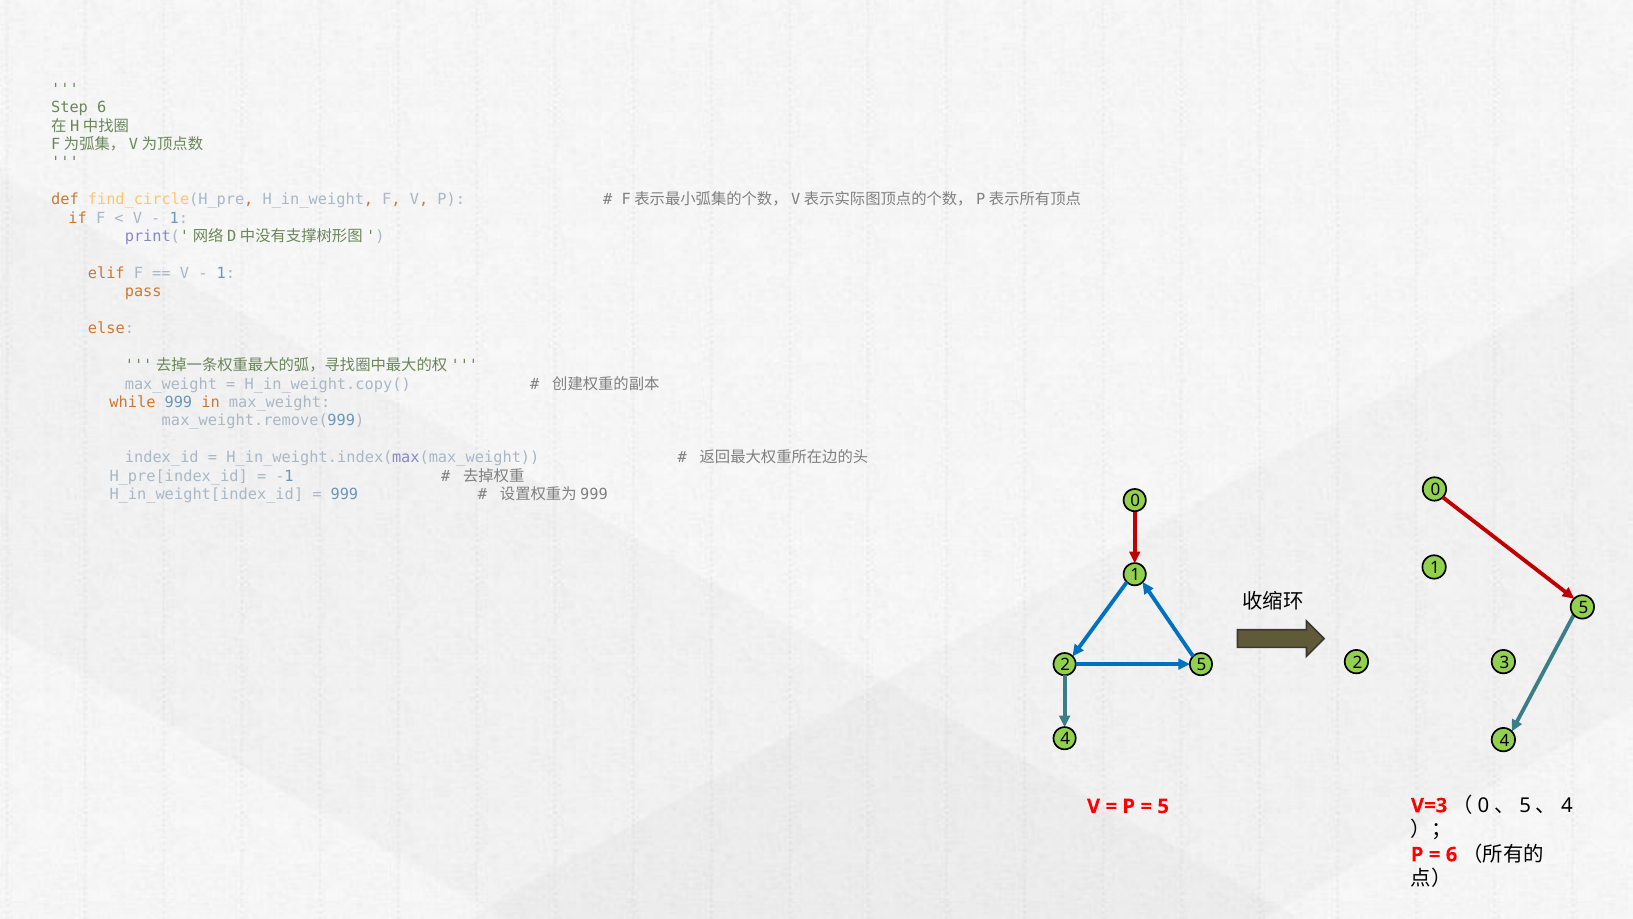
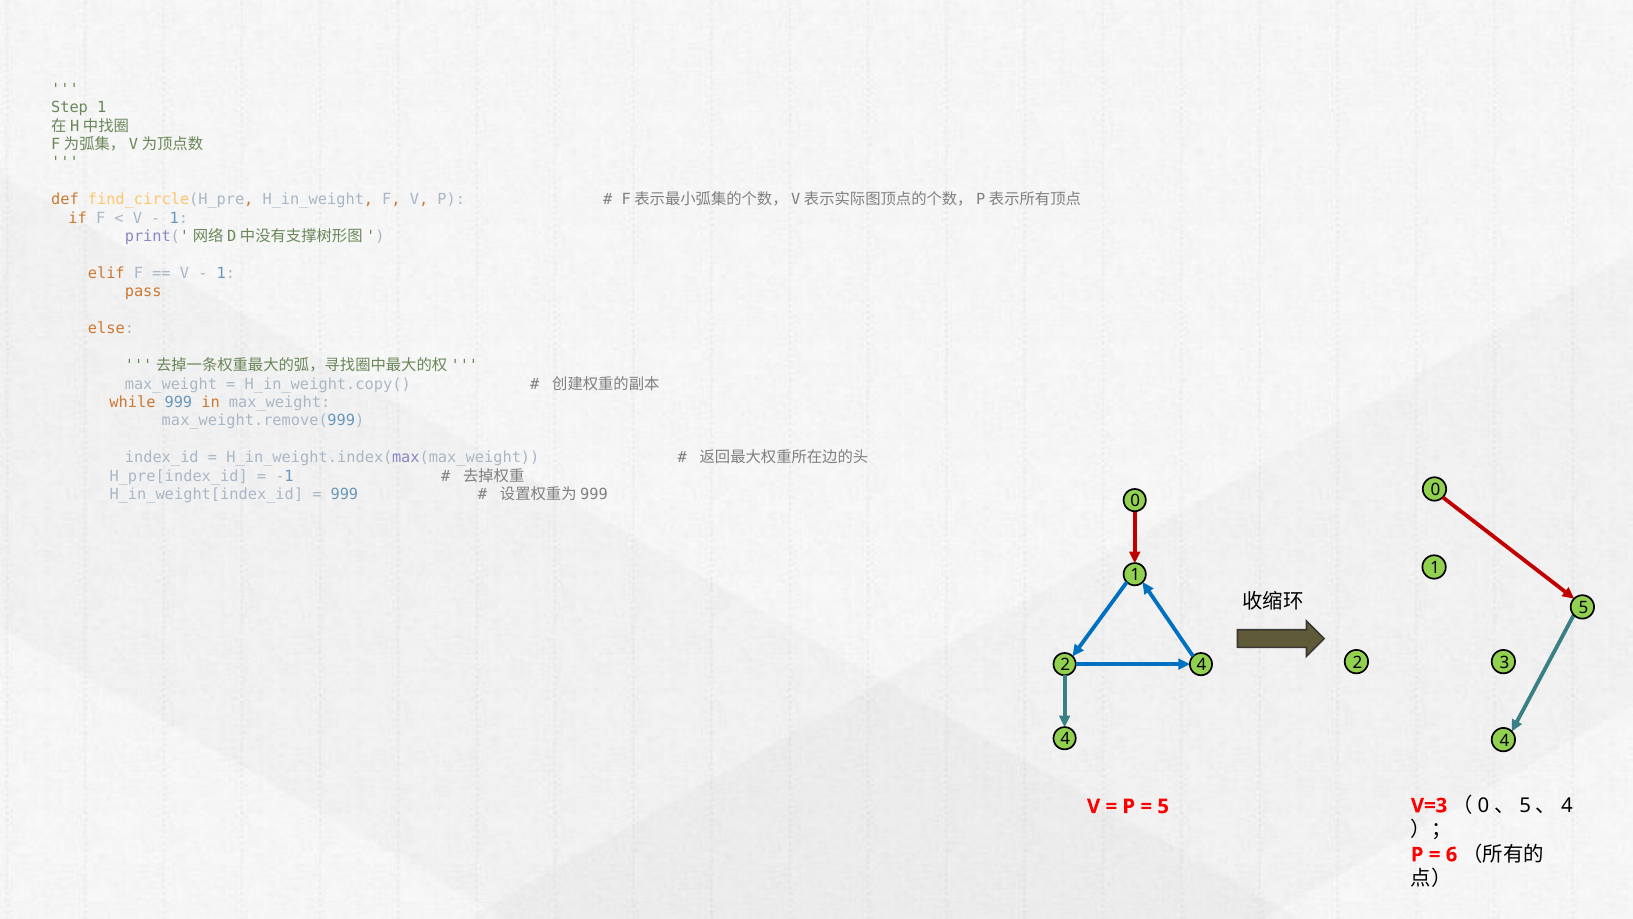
Step 6: 6 -> 1
2 5: 5 -> 4
